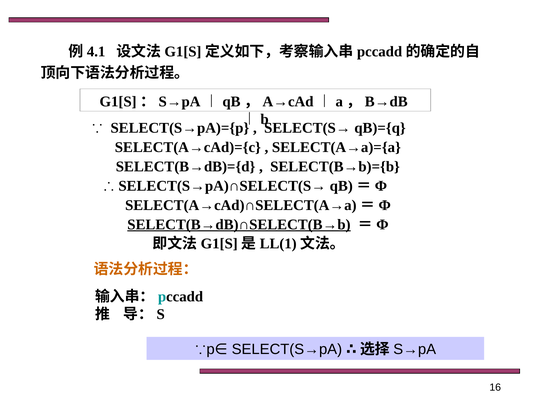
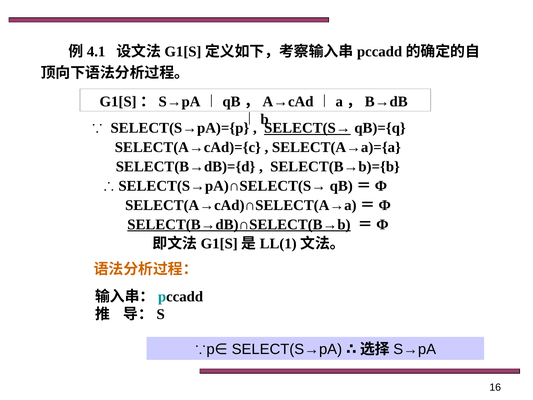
SELECT(S→ underline: none -> present
